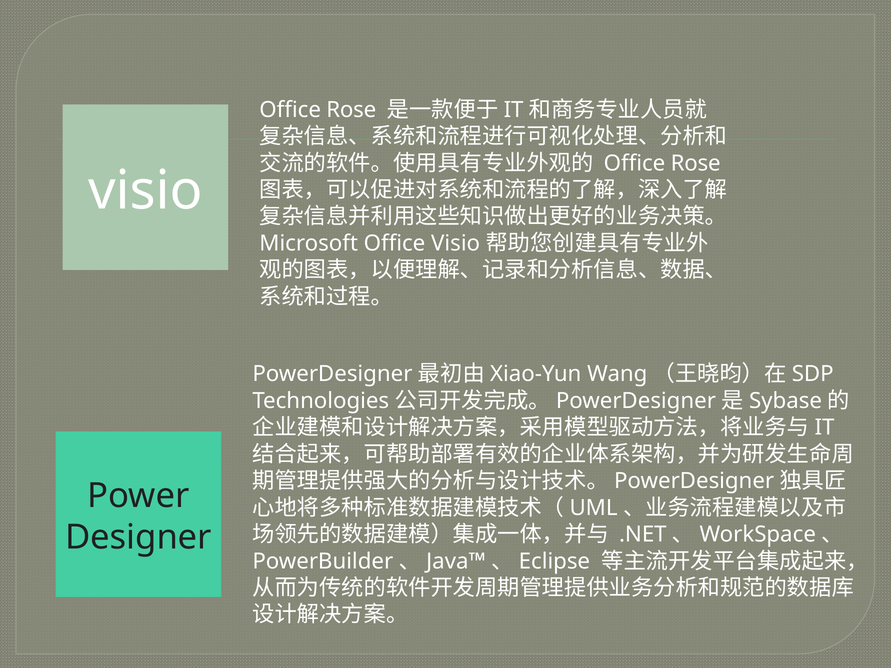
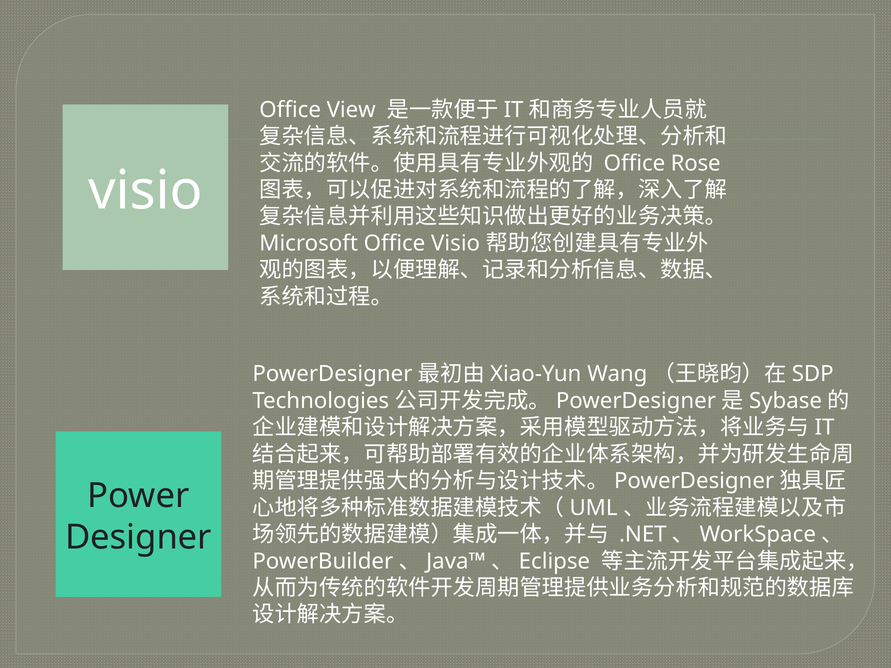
Rose at (351, 110): Rose -> View
